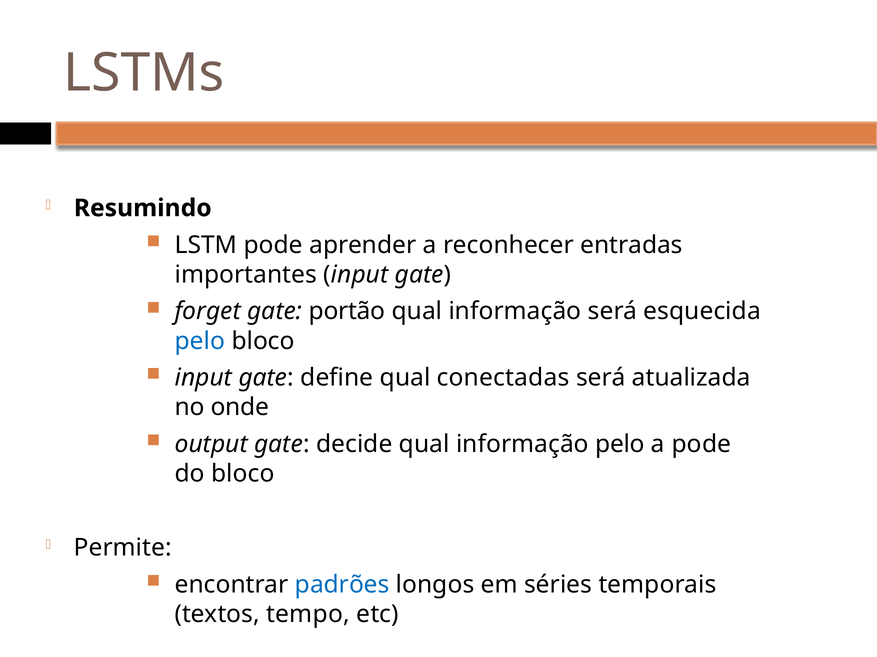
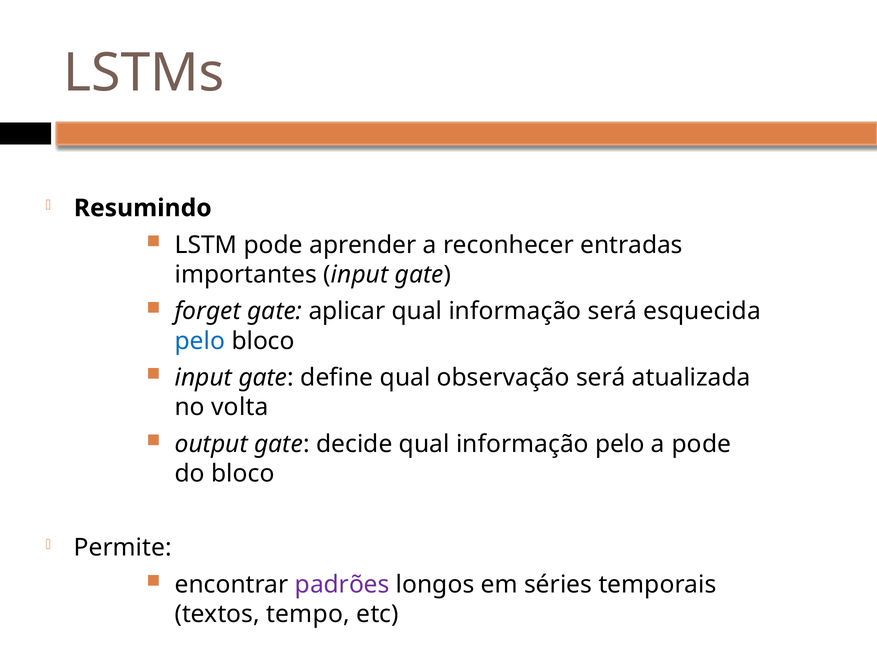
portão: portão -> aplicar
conectadas: conectadas -> observação
onde: onde -> volta
padrões colour: blue -> purple
